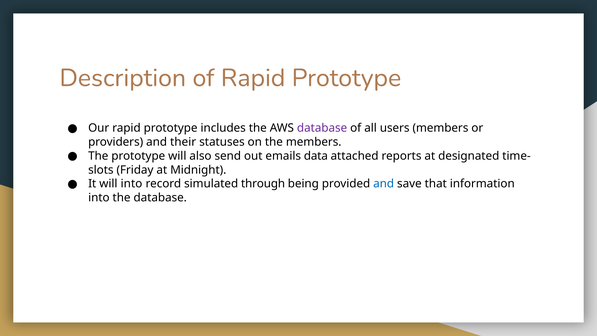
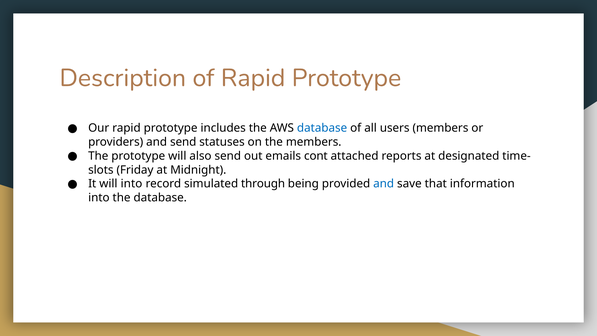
database at (322, 128) colour: purple -> blue
and their: their -> send
data: data -> cont
